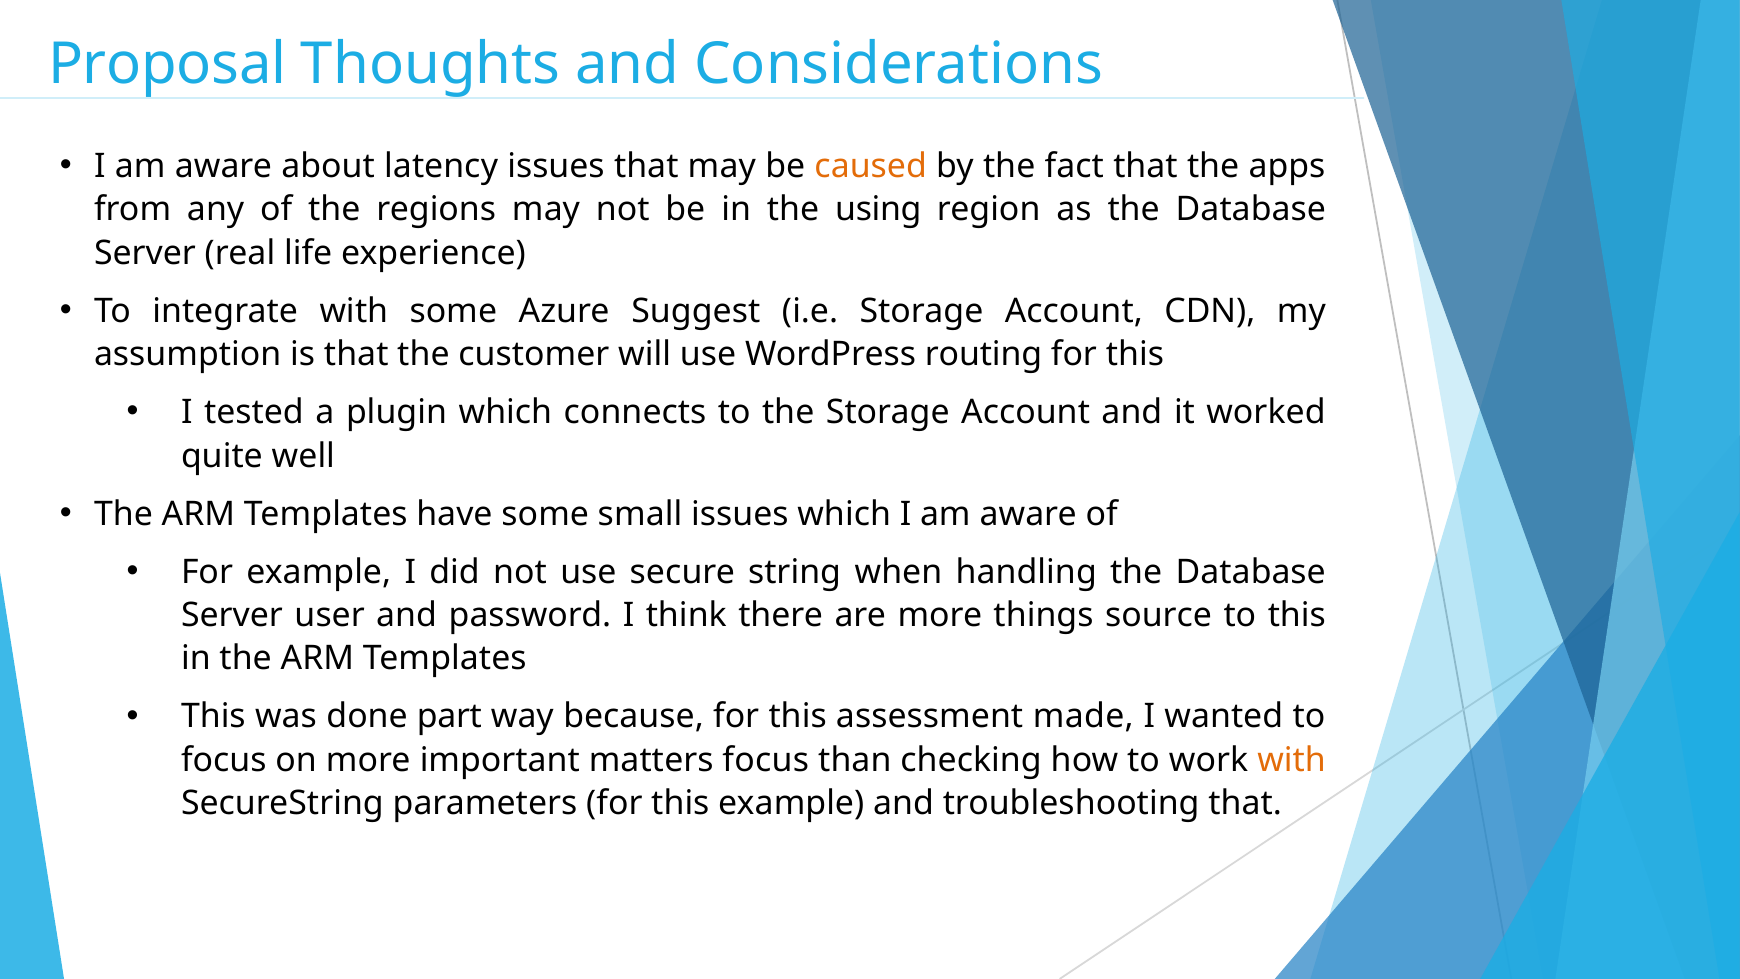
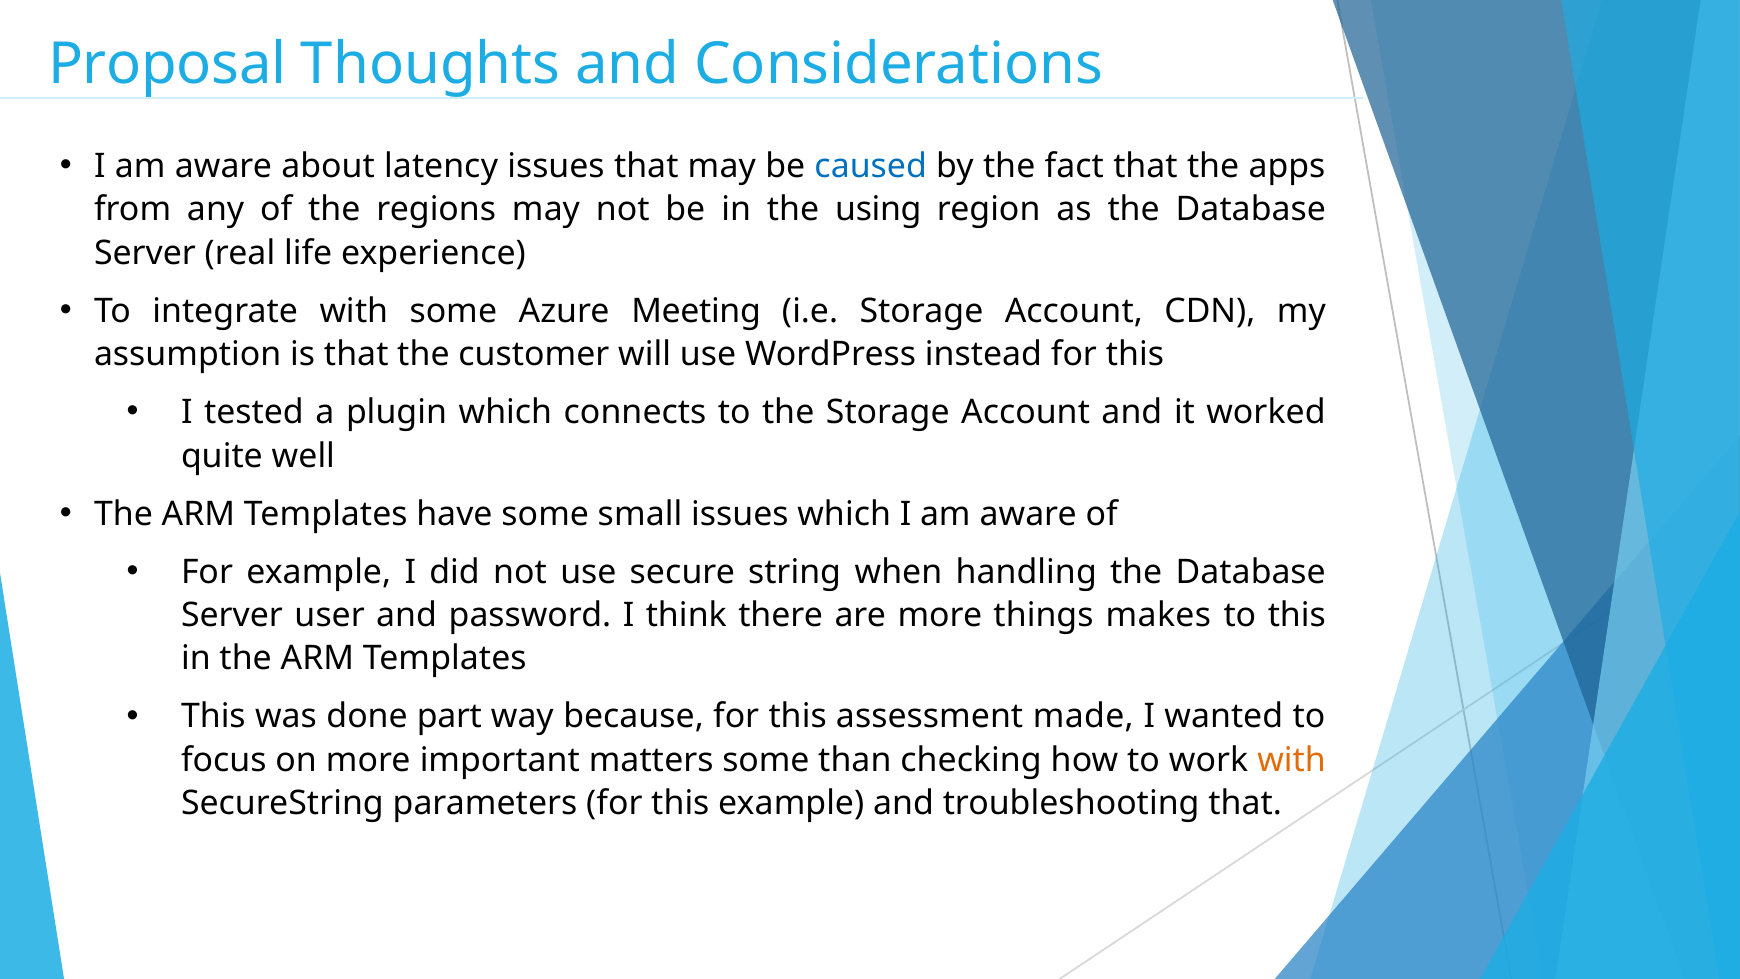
caused colour: orange -> blue
Suggest: Suggest -> Meeting
routing: routing -> instead
source: source -> makes
matters focus: focus -> some
